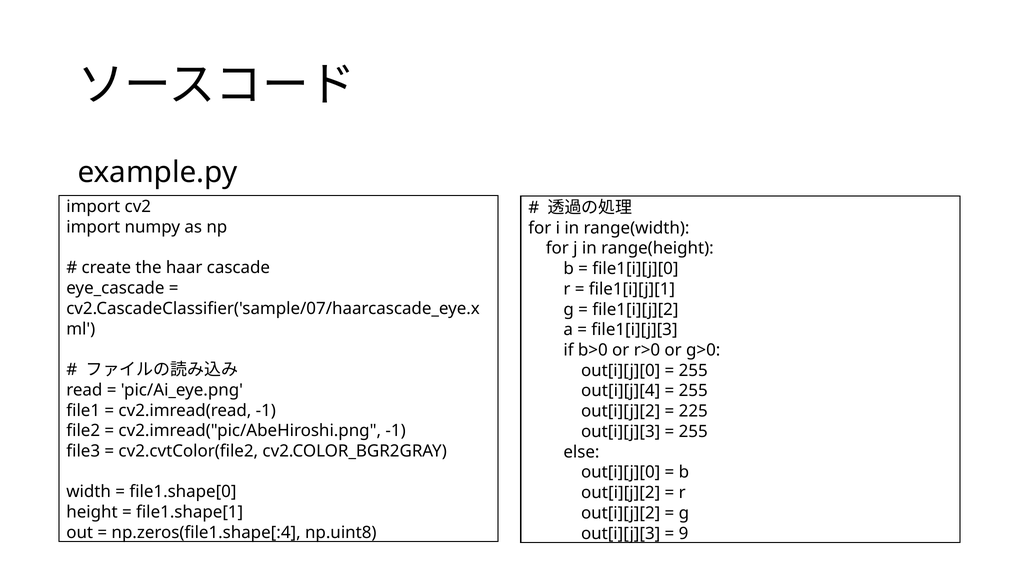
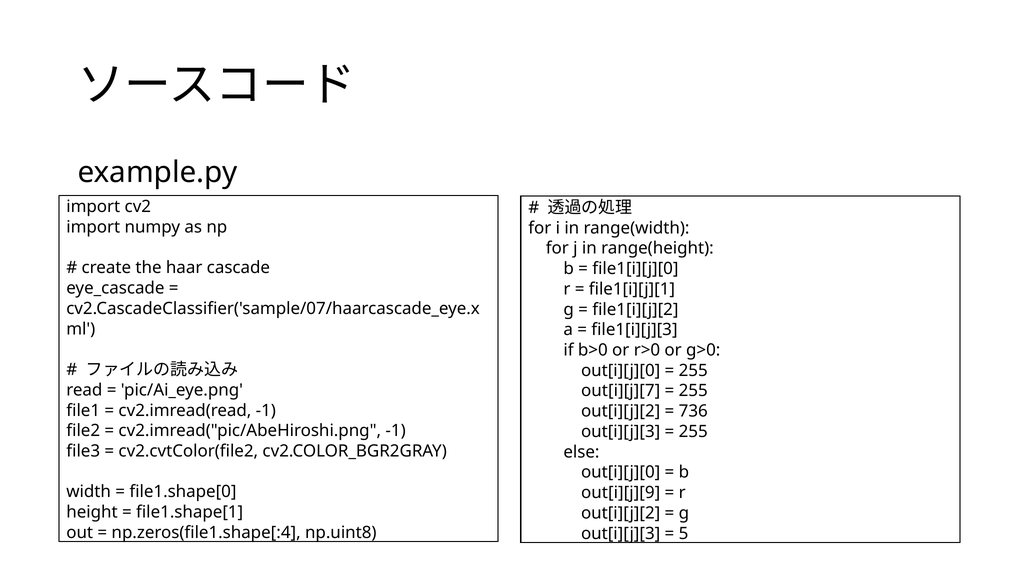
out[i][j][4: out[i][j][4 -> out[i][j][7
225: 225 -> 736
out[i][j][2 at (621, 493): out[i][j][2 -> out[i][j][9
9: 9 -> 5
